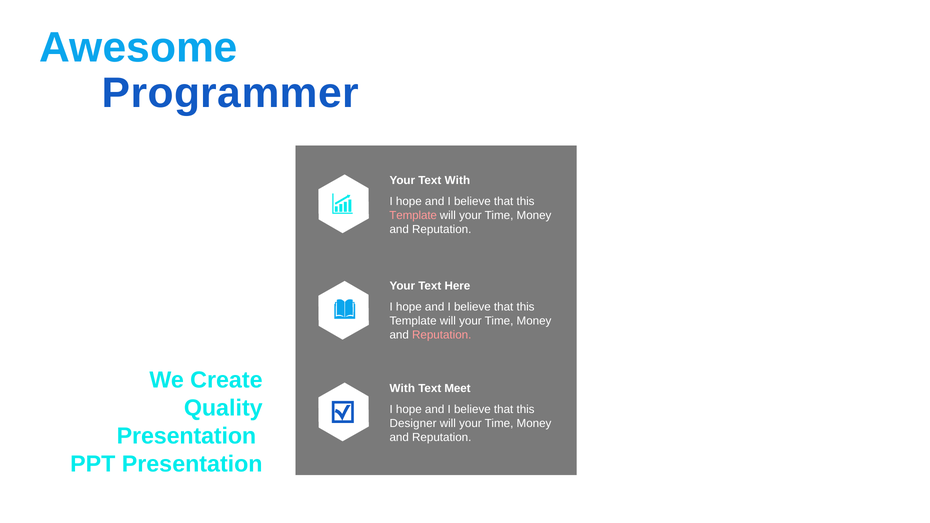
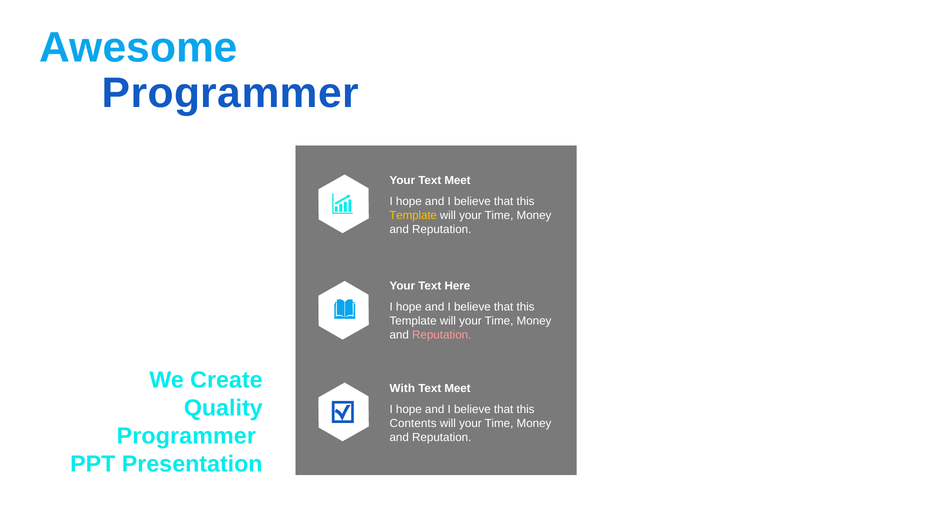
Your Text With: With -> Meet
Template at (413, 215) colour: pink -> yellow
Designer: Designer -> Contents
Presentation at (186, 436): Presentation -> Programmer
